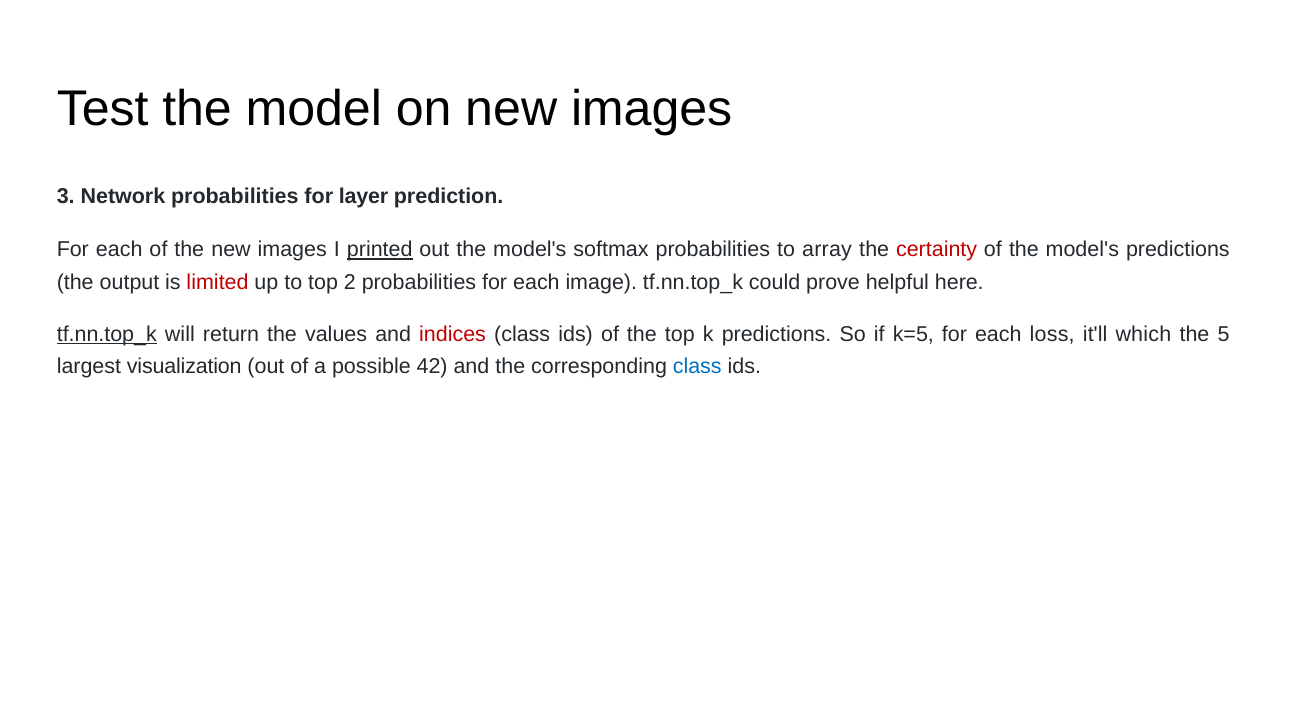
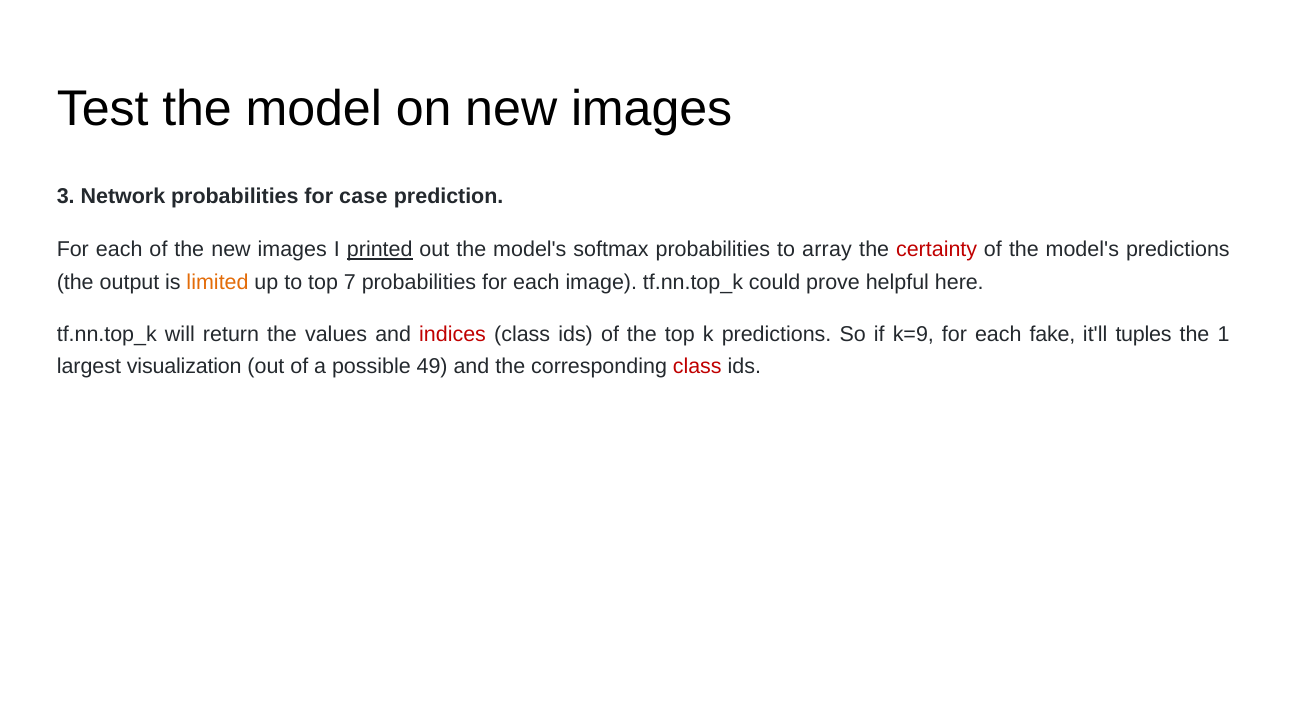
layer: layer -> case
limited colour: red -> orange
2: 2 -> 7
tf.nn.top_k at (107, 334) underline: present -> none
k=5: k=5 -> k=9
loss: loss -> fake
which: which -> tuples
5: 5 -> 1
42: 42 -> 49
class at (697, 366) colour: blue -> red
